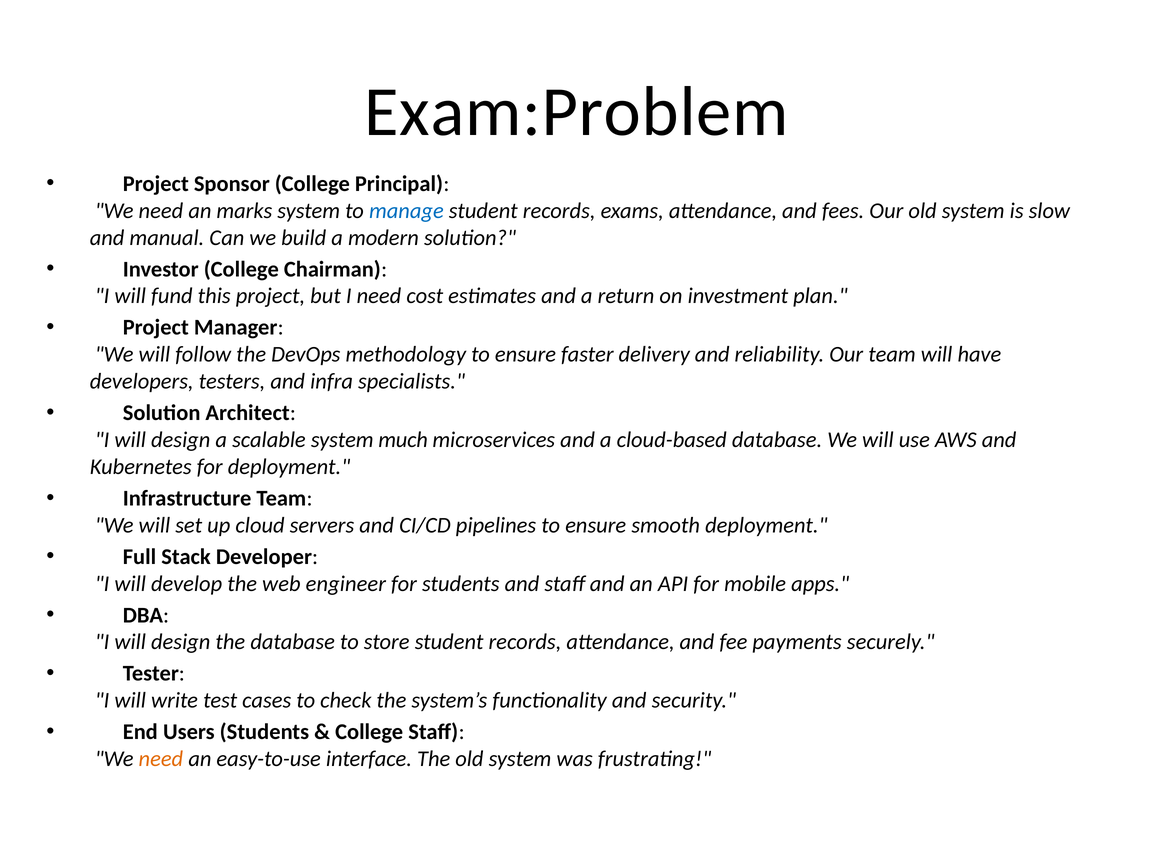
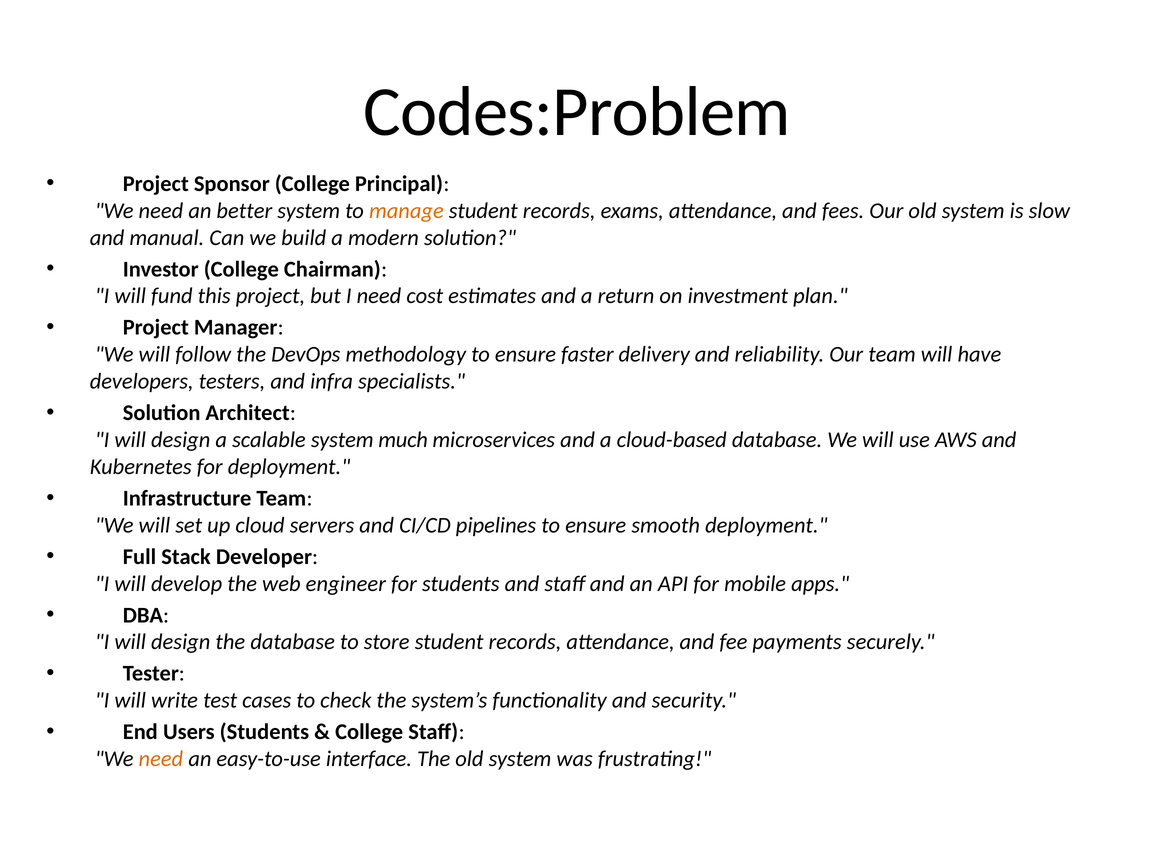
Exam:Problem: Exam:Problem -> Codes:Problem
marks: marks -> better
manage colour: blue -> orange
